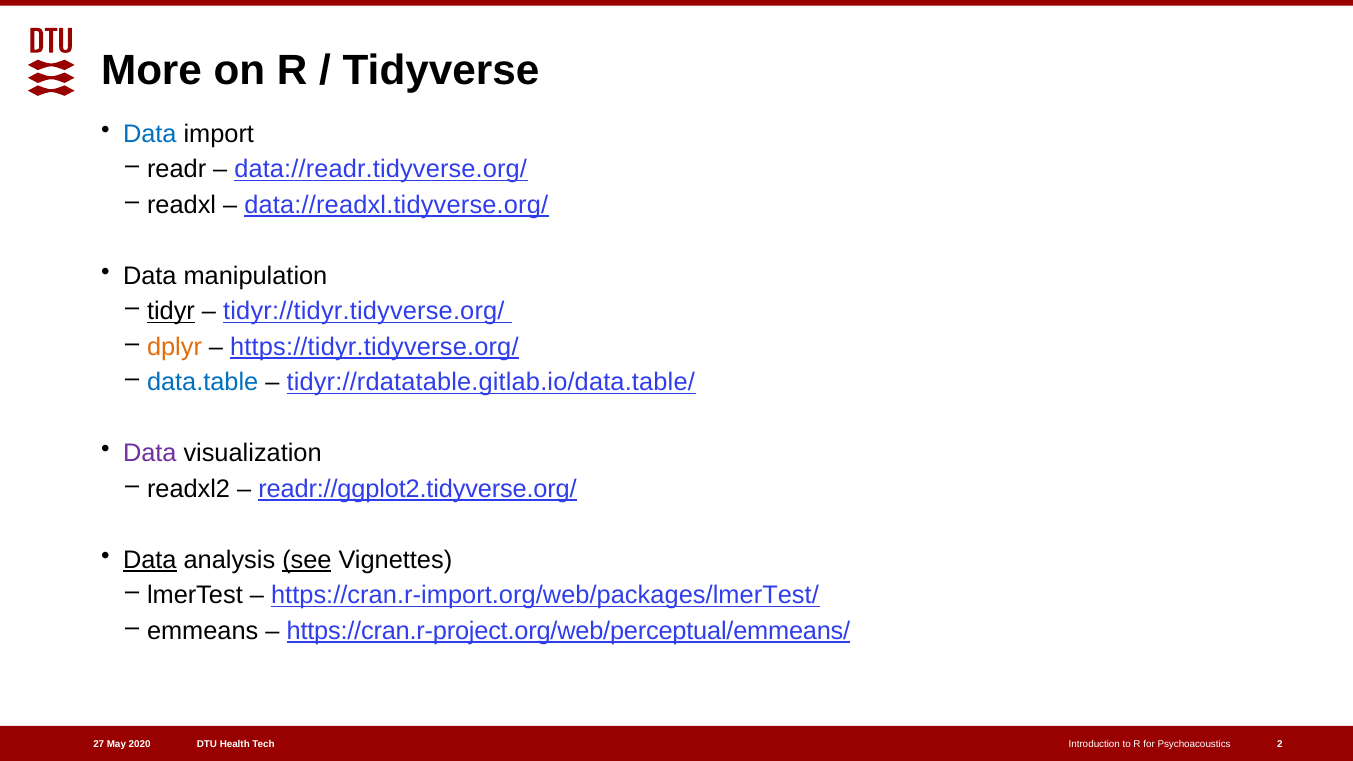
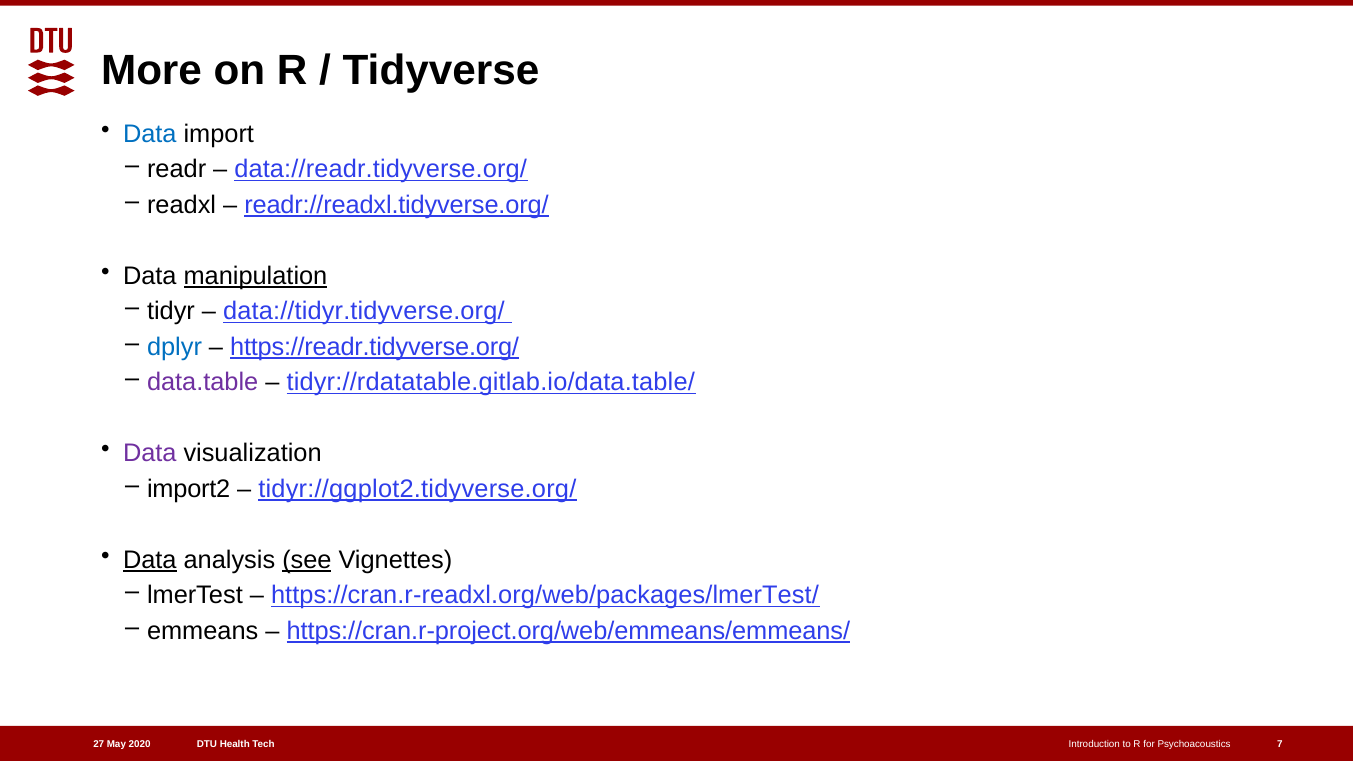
data://readxl.tidyverse.org/: data://readxl.tidyverse.org/ -> readr://readxl.tidyverse.org/
manipulation underline: none -> present
tidyr underline: present -> none
tidyr://tidyr.tidyverse.org/: tidyr://tidyr.tidyverse.org/ -> data://tidyr.tidyverse.org/
dplyr colour: orange -> blue
https://tidyr.tidyverse.org/: https://tidyr.tidyverse.org/ -> https://readr.tidyverse.org/
data.table colour: blue -> purple
readxl2: readxl2 -> import2
readr://ggplot2.tidyverse.org/: readr://ggplot2.tidyverse.org/ -> tidyr://ggplot2.tidyverse.org/
https://cran.r-import.org/web/packages/lmerTest/: https://cran.r-import.org/web/packages/lmerTest/ -> https://cran.r-readxl.org/web/packages/lmerTest/
https://cran.r-project.org/web/perceptual/emmeans/: https://cran.r-project.org/web/perceptual/emmeans/ -> https://cran.r-project.org/web/emmeans/emmeans/
2: 2 -> 7
